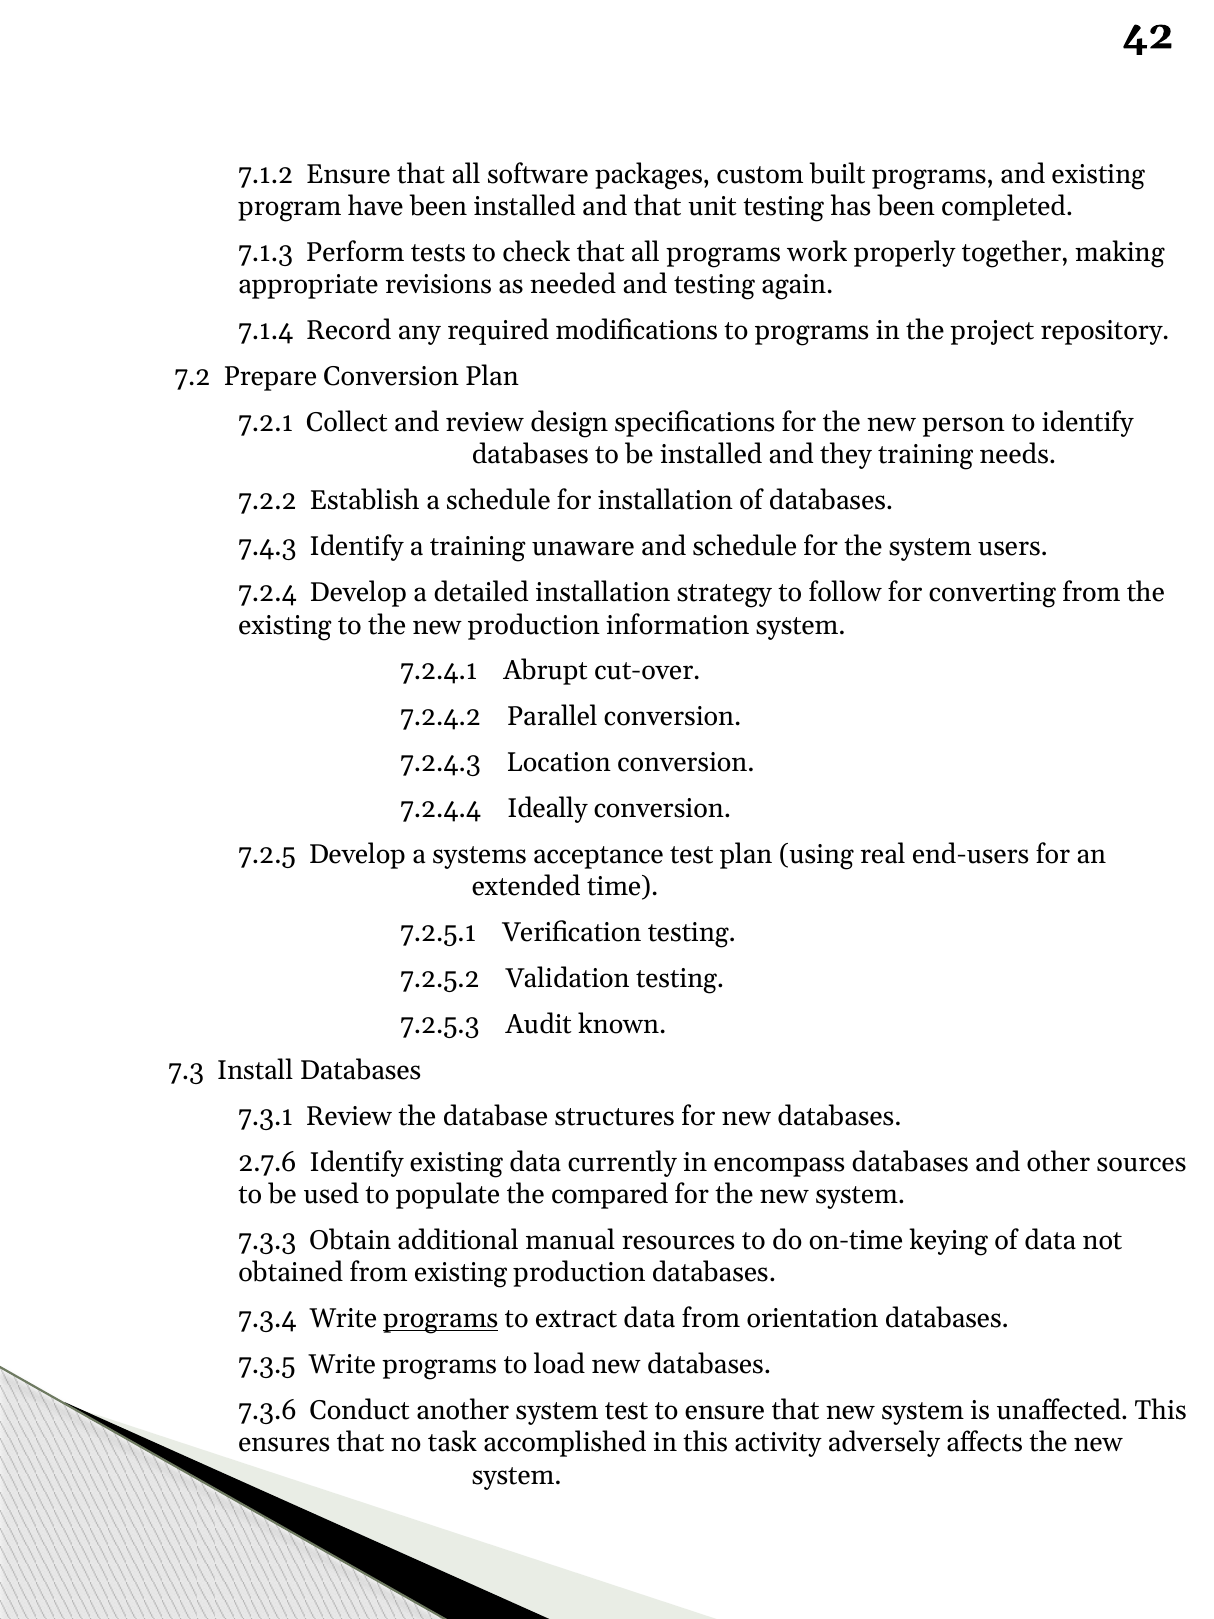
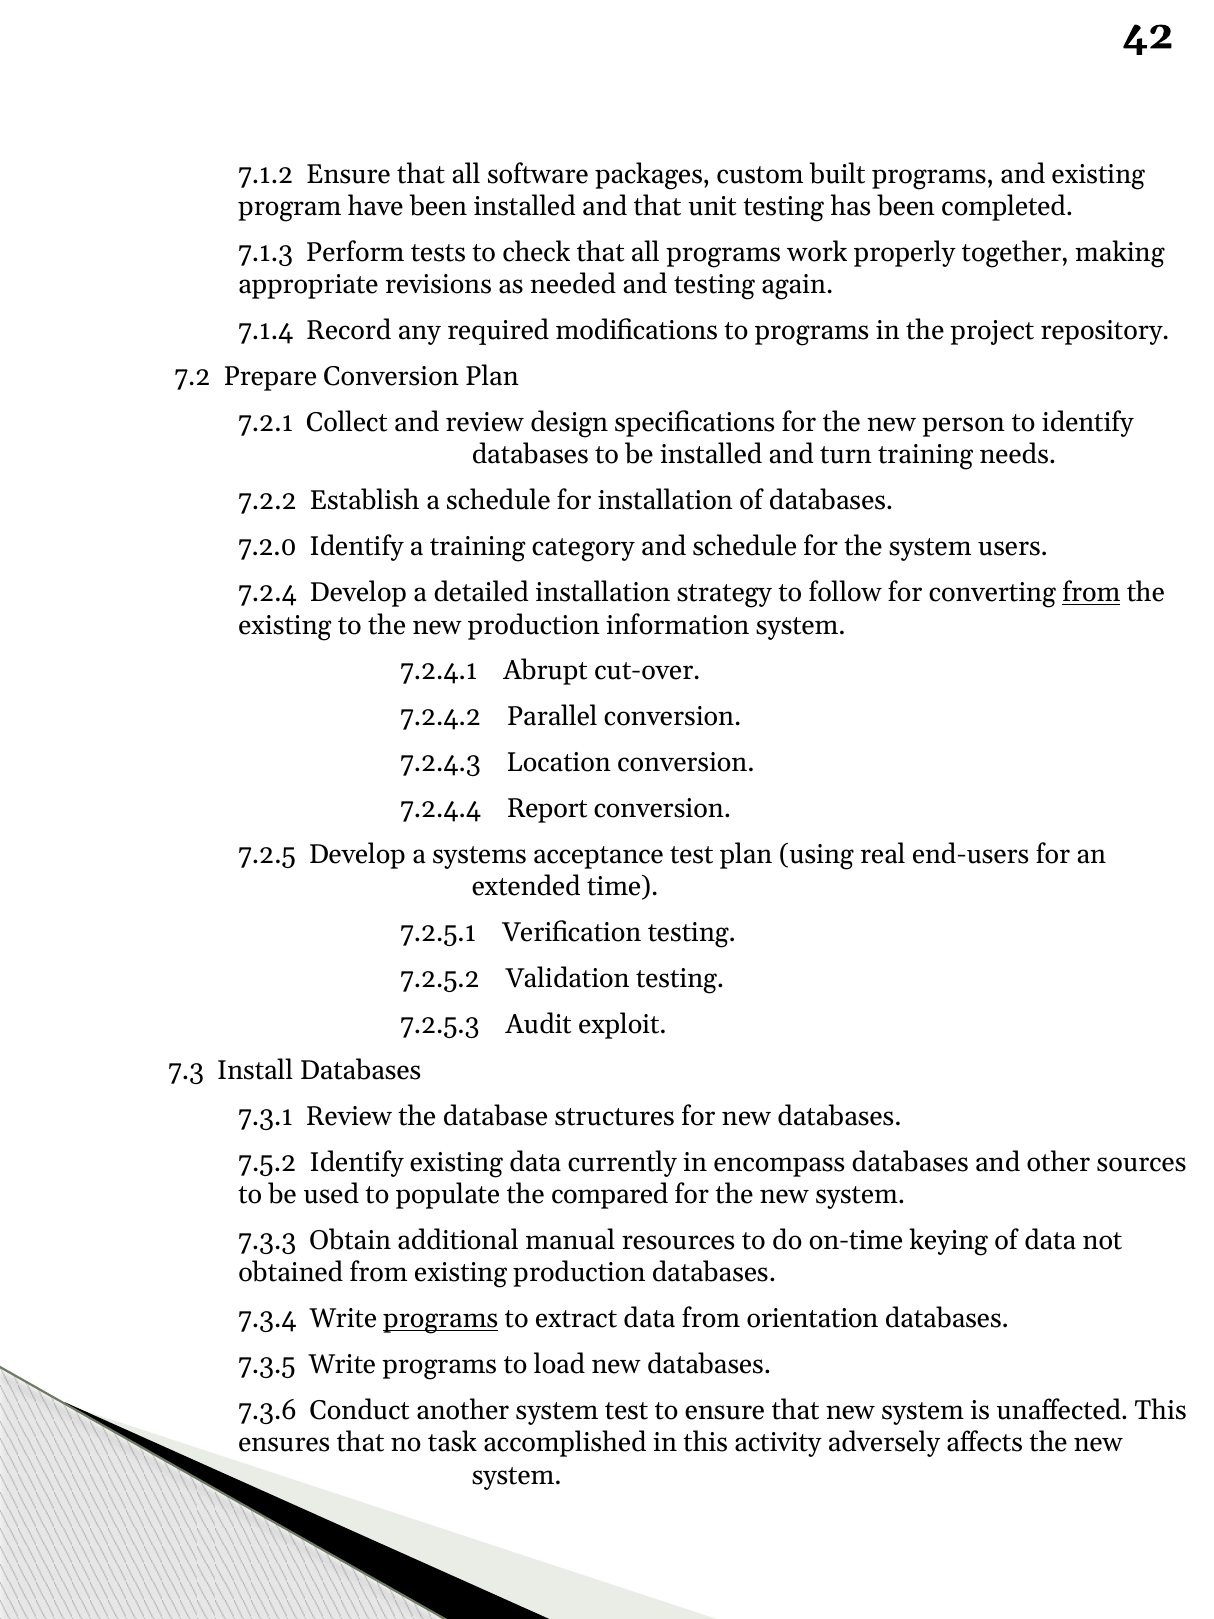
they: they -> turn
7.4.3: 7.4.3 -> 7.2.0
unaware: unaware -> category
from at (1091, 593) underline: none -> present
Ideally: Ideally -> Report
known: known -> exploit
2.7.6: 2.7.6 -> 7.5.2
